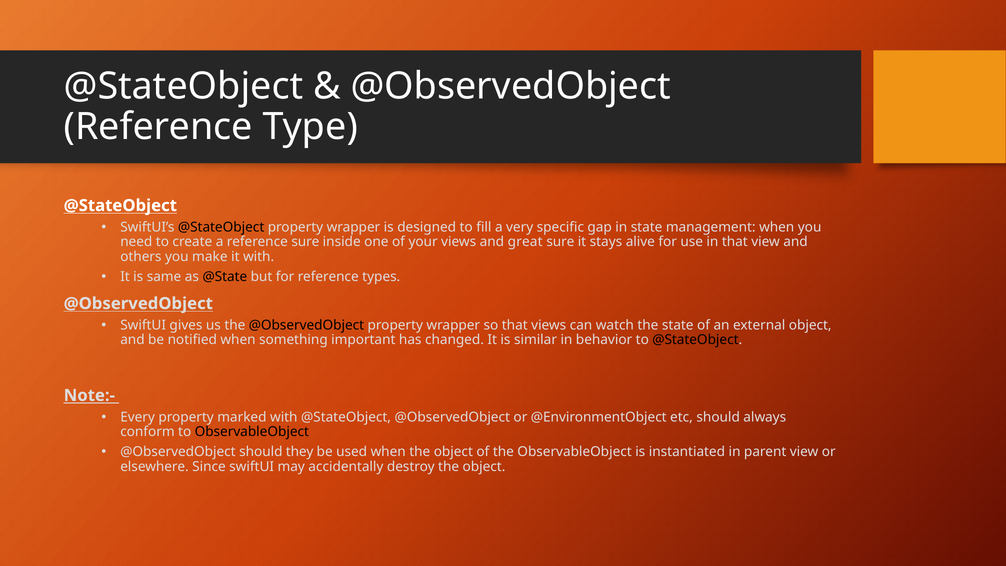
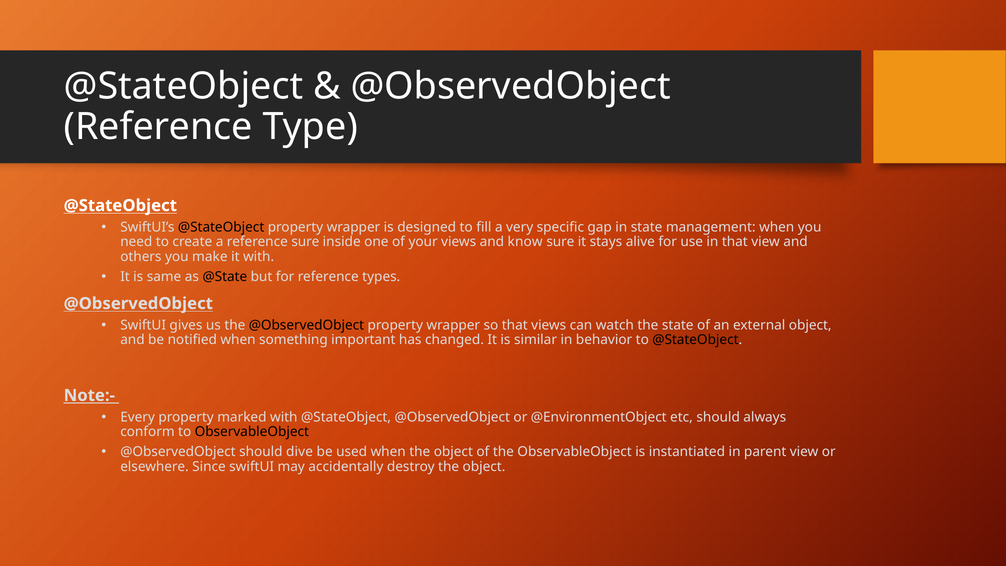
great: great -> know
they: they -> dive
